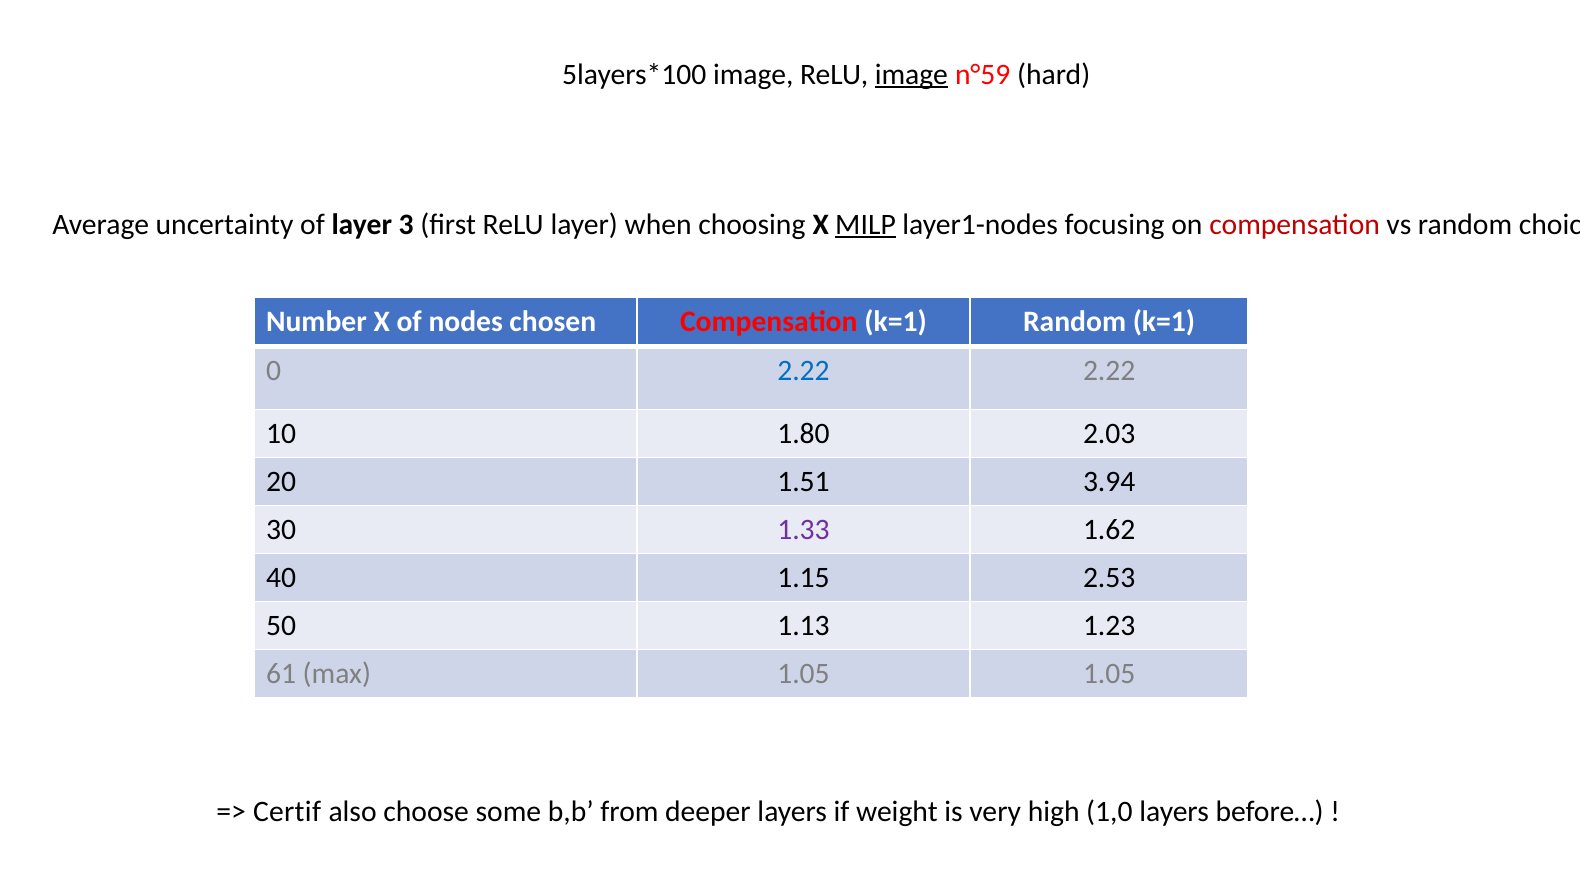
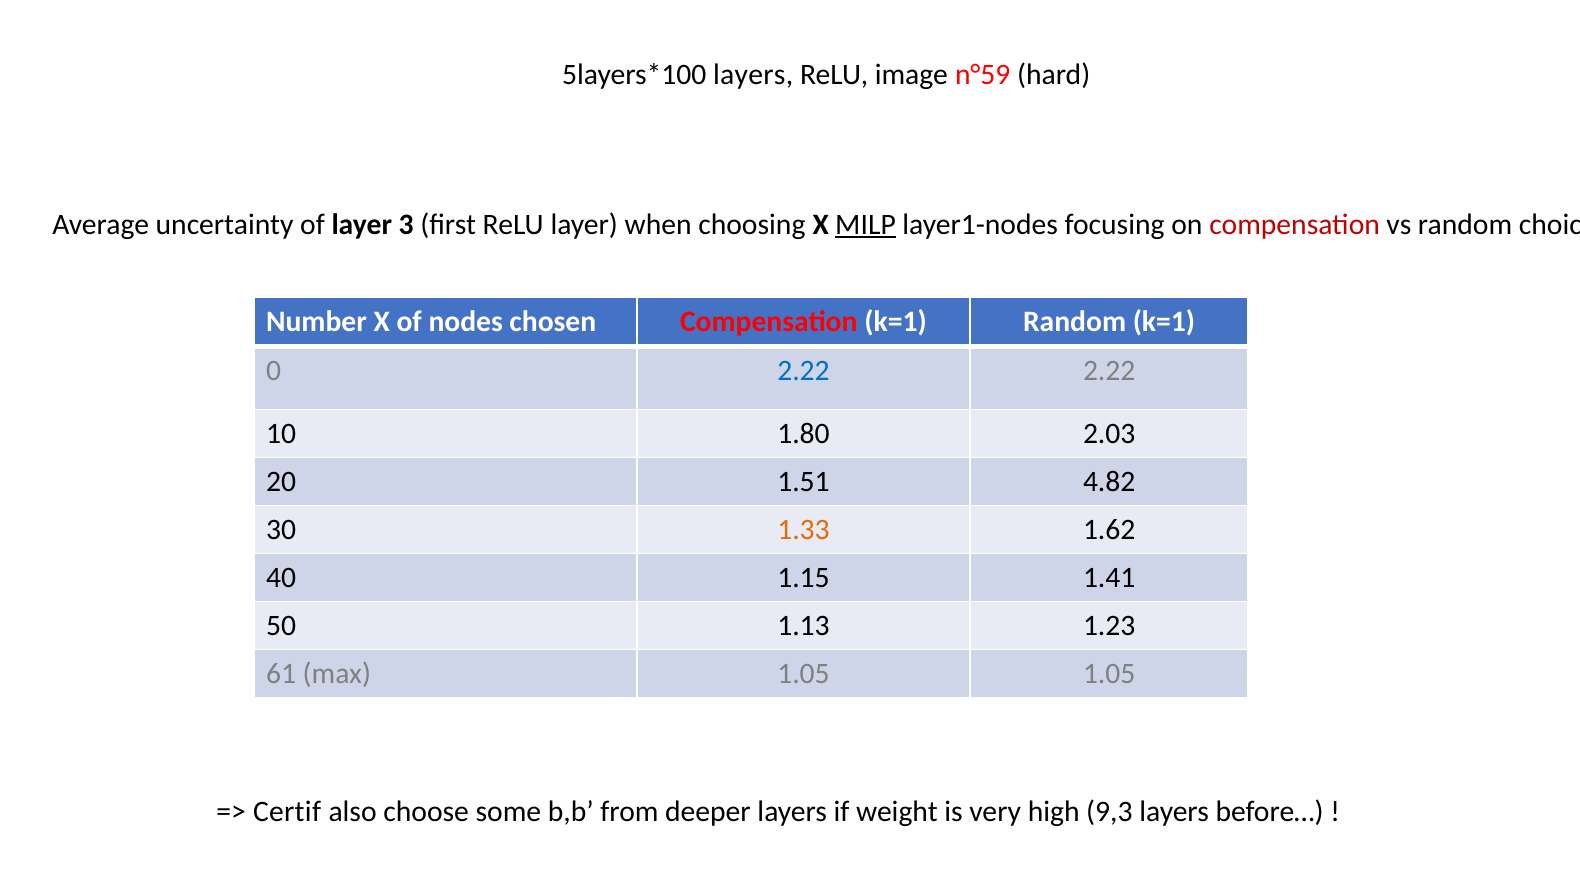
image at (753, 74): image -> layers
image at (911, 74) underline: present -> none
3.94: 3.94 -> 4.82
1.33 colour: purple -> orange
2.53: 2.53 -> 1.41
1,0: 1,0 -> 9,3
